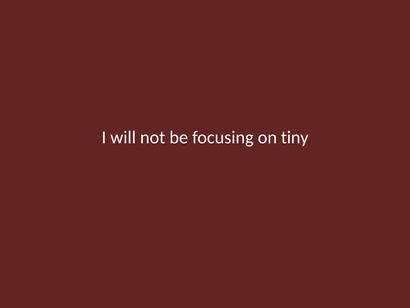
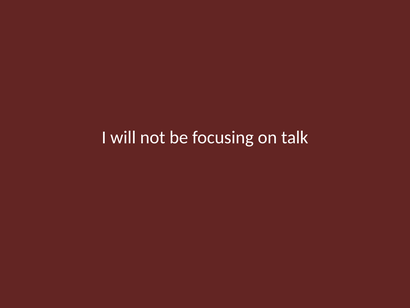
tiny: tiny -> talk
